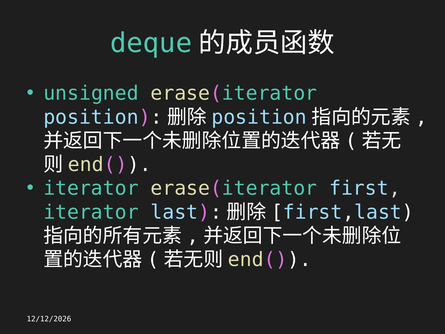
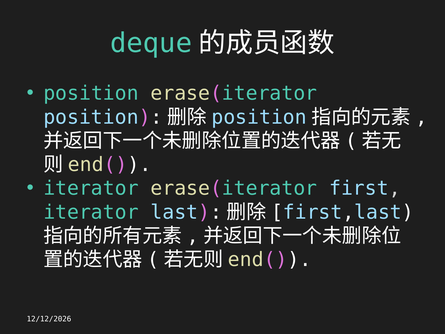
unsigned: unsigned -> position
